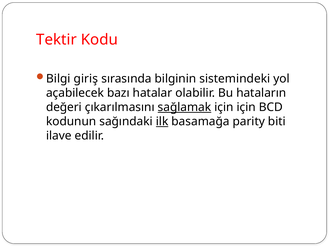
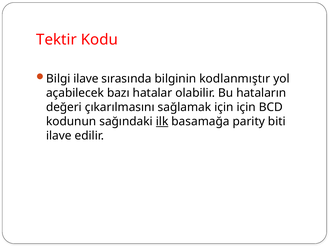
Bilgi giriş: giriş -> ilave
sistemindeki: sistemindeki -> kodlanmıştır
sağlamak underline: present -> none
